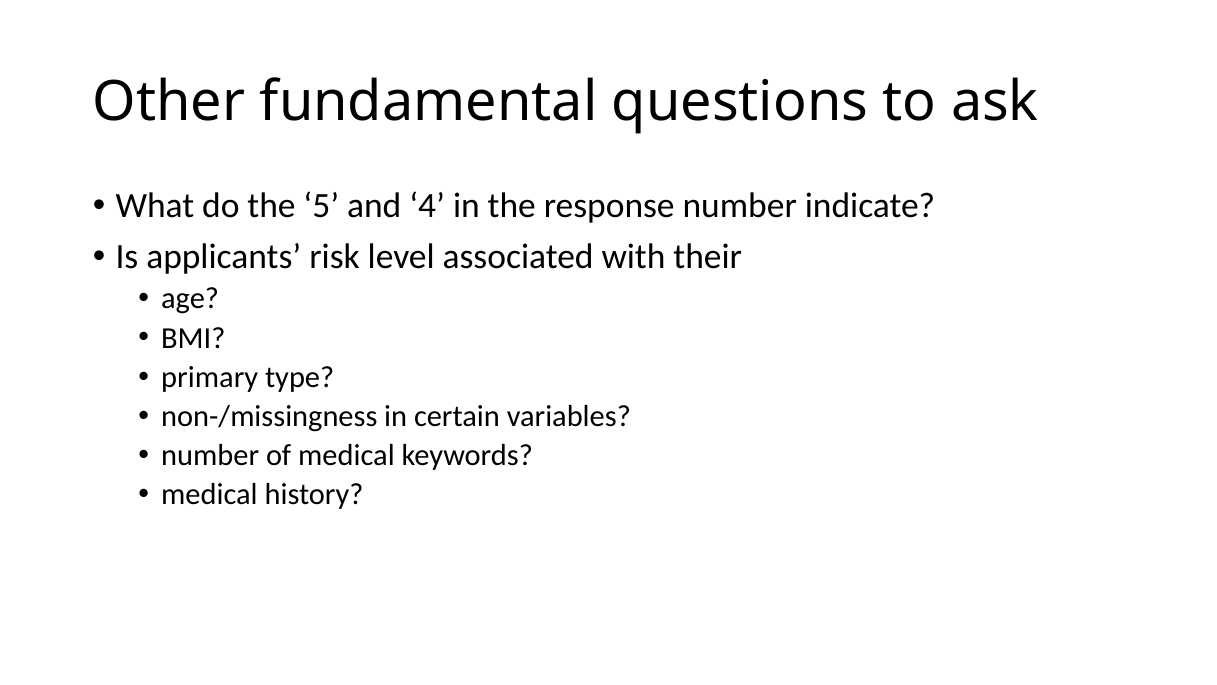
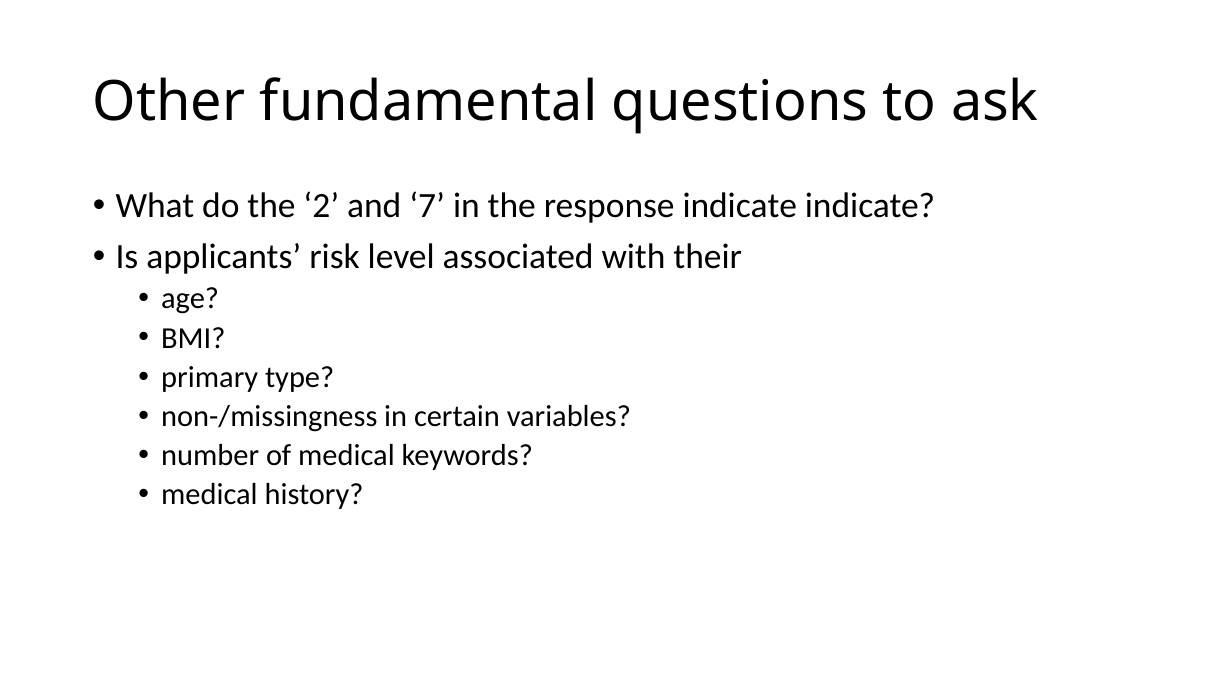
5: 5 -> 2
4: 4 -> 7
response number: number -> indicate
